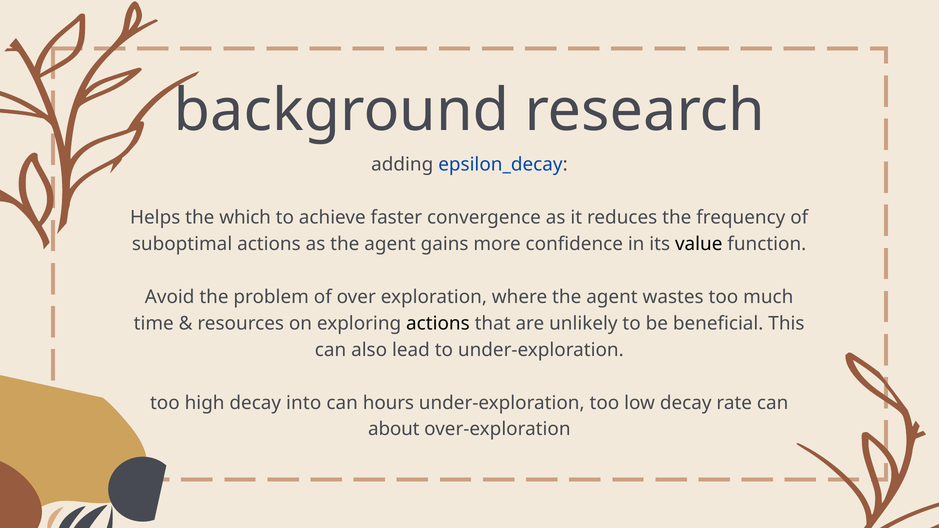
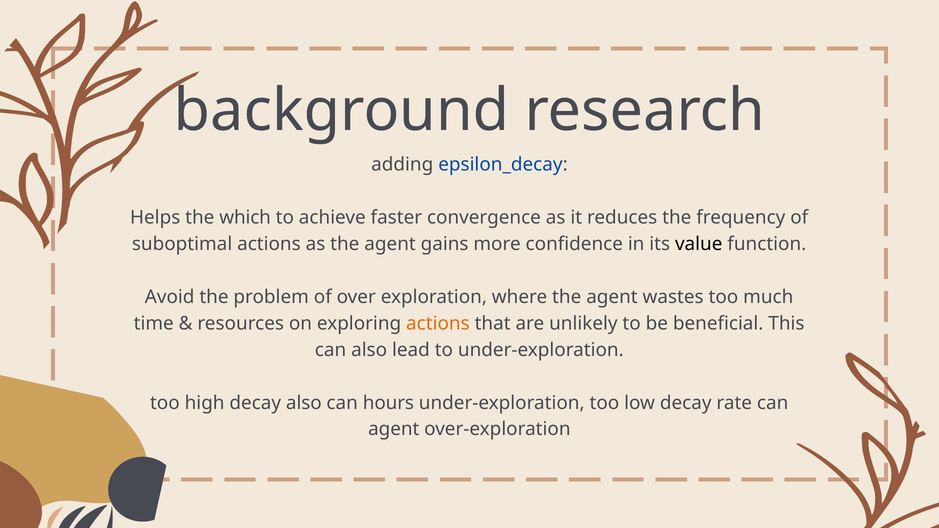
actions at (438, 324) colour: black -> orange
decay into: into -> also
about at (394, 429): about -> agent
